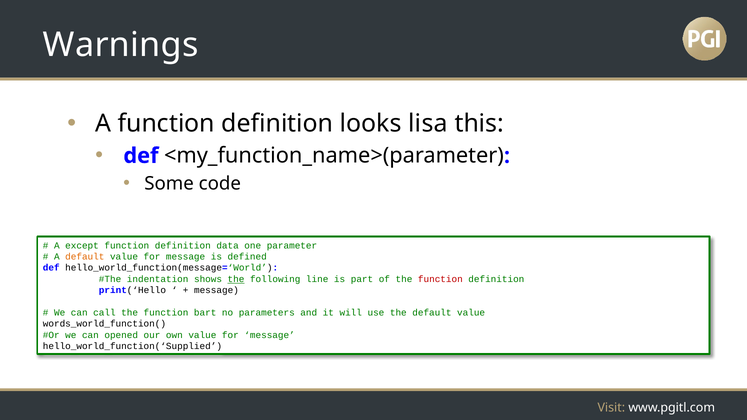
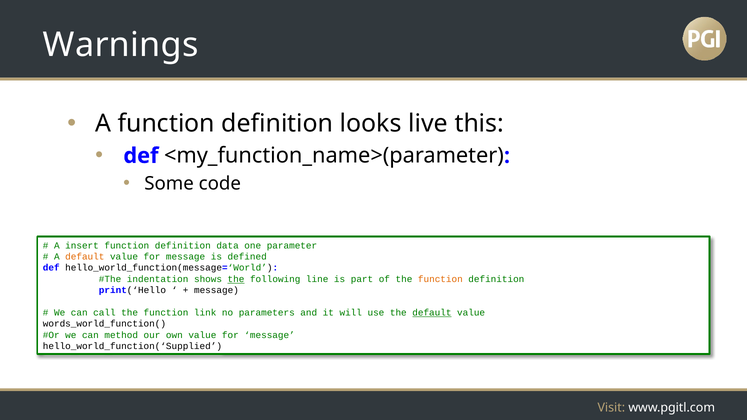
lisa: lisa -> live
except: except -> insert
function at (440, 279) colour: red -> orange
bart: bart -> link
default at (432, 313) underline: none -> present
opened: opened -> method
